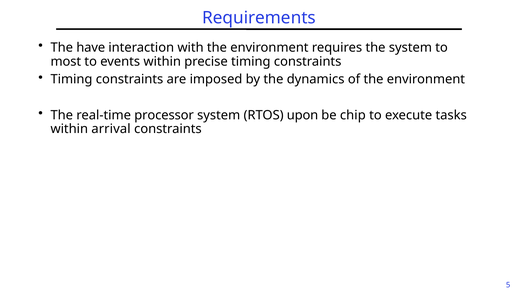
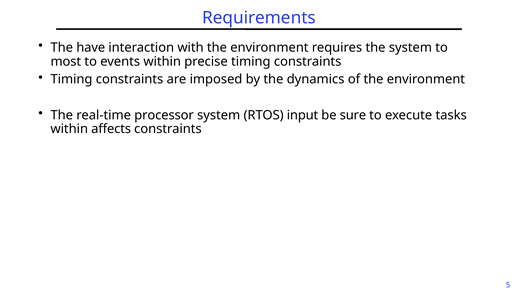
upon: upon -> input
chip: chip -> sure
arrival: arrival -> affects
